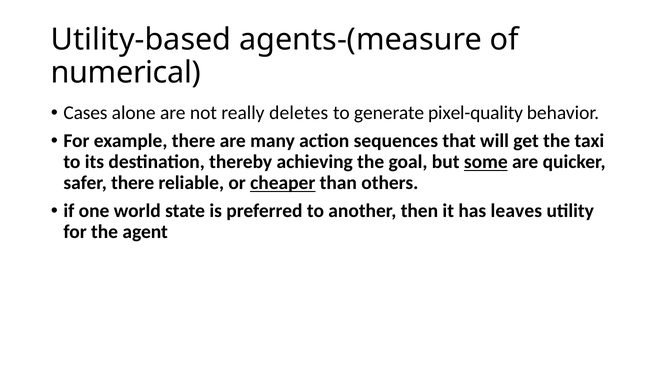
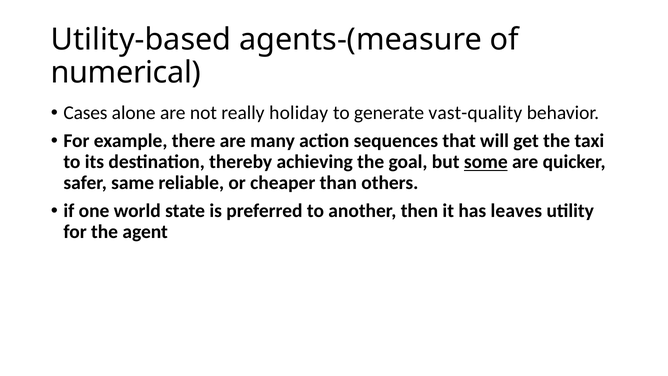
deletes: deletes -> holiday
pixel-quality: pixel-quality -> vast-quality
safer there: there -> same
cheaper underline: present -> none
